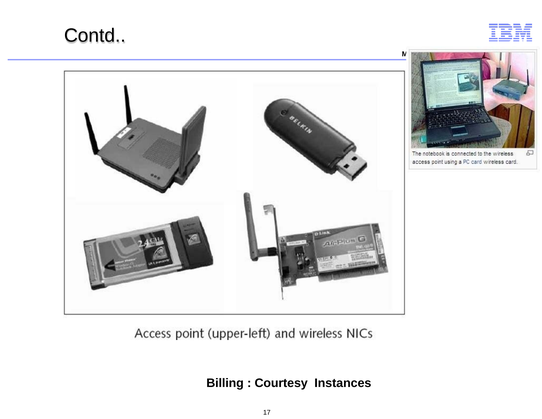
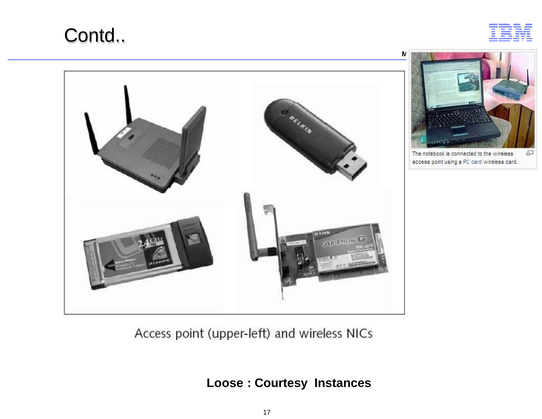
Billing: Billing -> Loose
